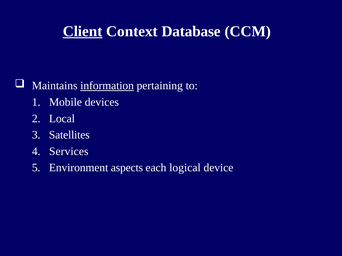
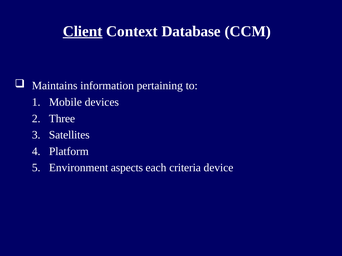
information underline: present -> none
Local: Local -> Three
Services: Services -> Platform
logical: logical -> criteria
